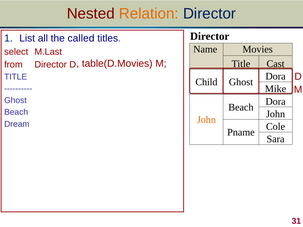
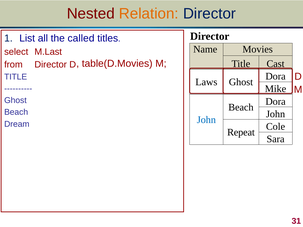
Child: Child -> Laws
John at (206, 120) colour: orange -> blue
Pname: Pname -> Repeat
